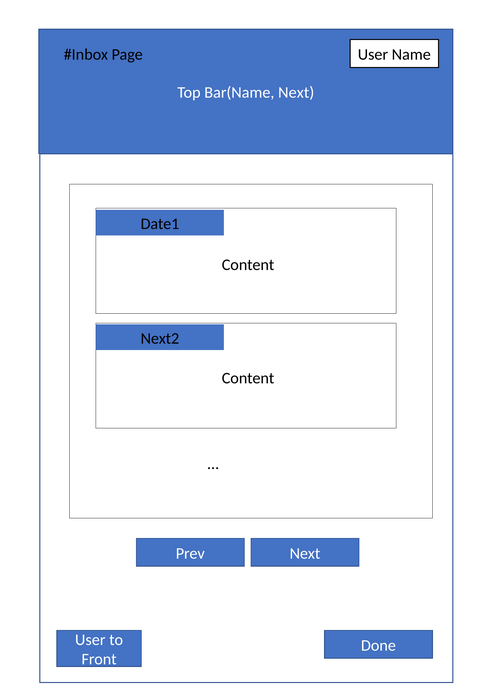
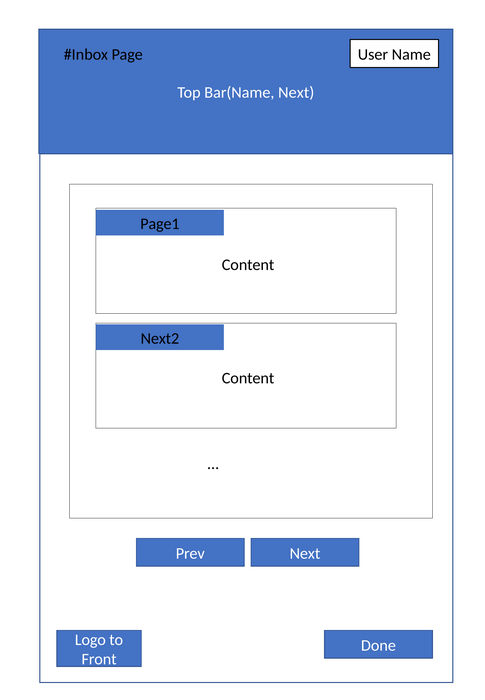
Date1: Date1 -> Page1
User at (90, 640): User -> Logo
